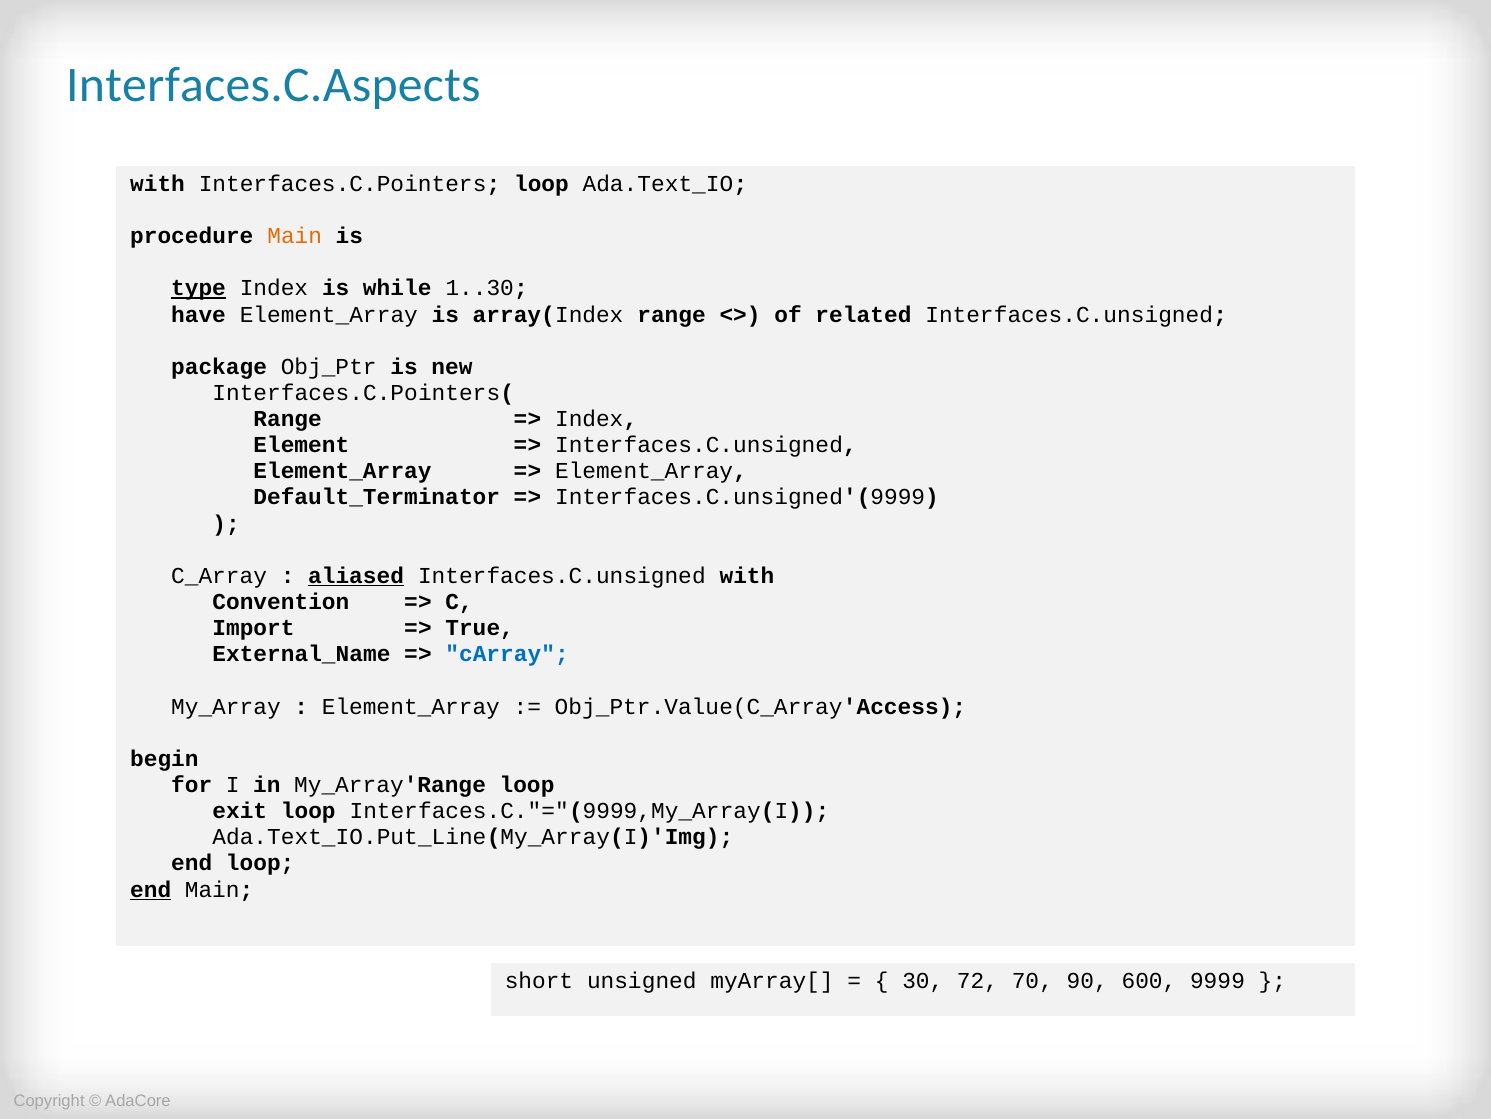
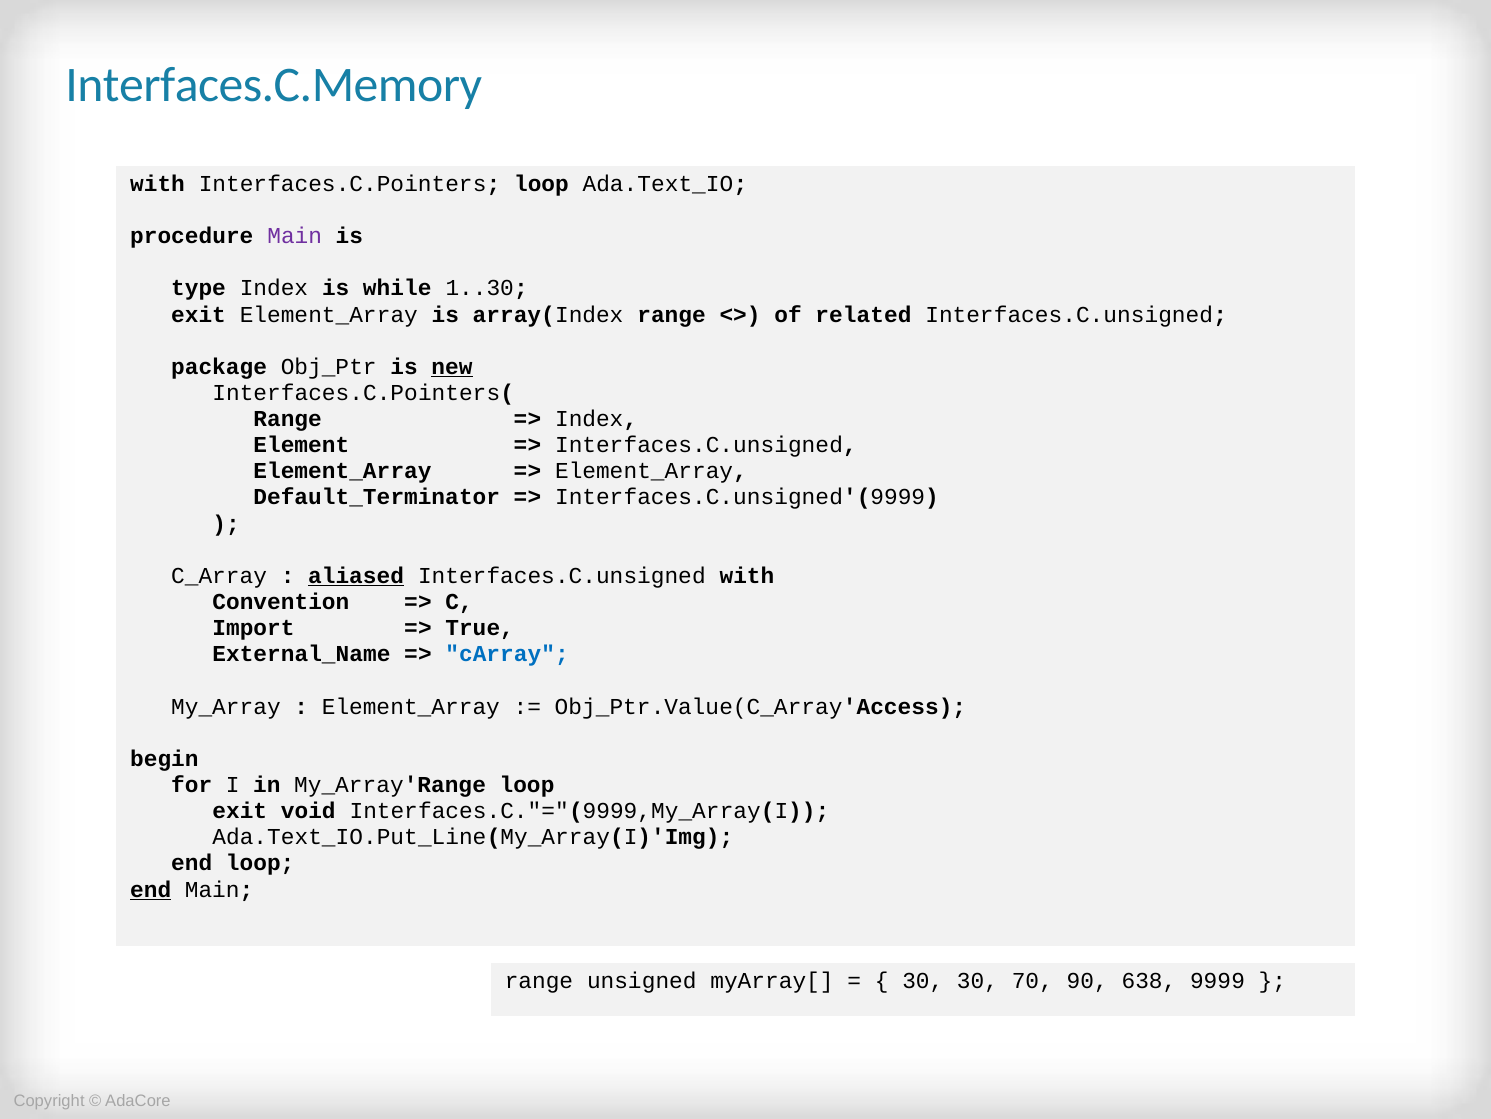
Interfaces.C.Aspects: Interfaces.C.Aspects -> Interfaces.C.Memory
Main at (295, 236) colour: orange -> purple
type underline: present -> none
have at (199, 314): have -> exit
new underline: none -> present
exit loop: loop -> void
short at (539, 981): short -> range
30 72: 72 -> 30
600: 600 -> 638
